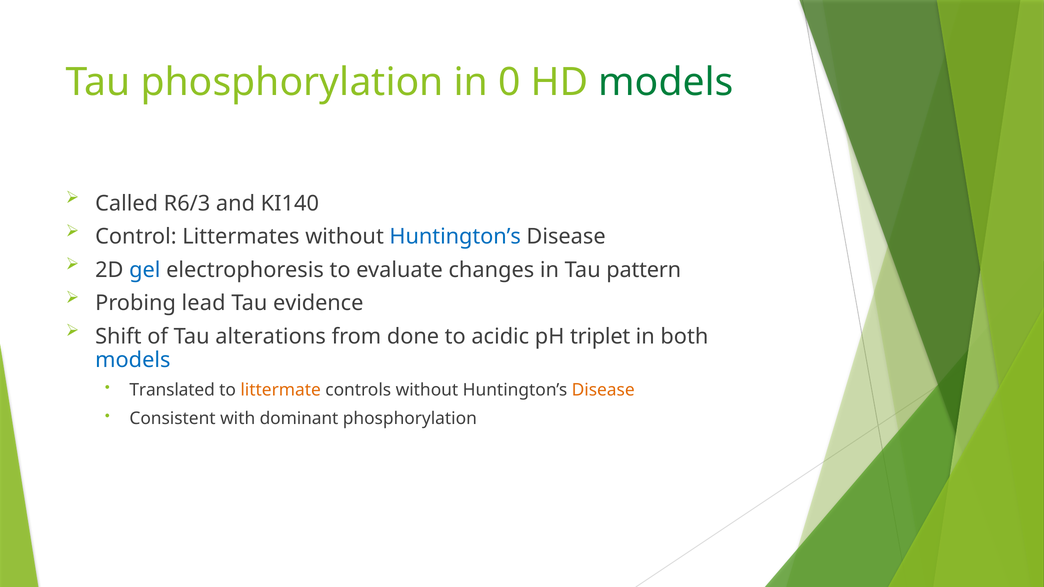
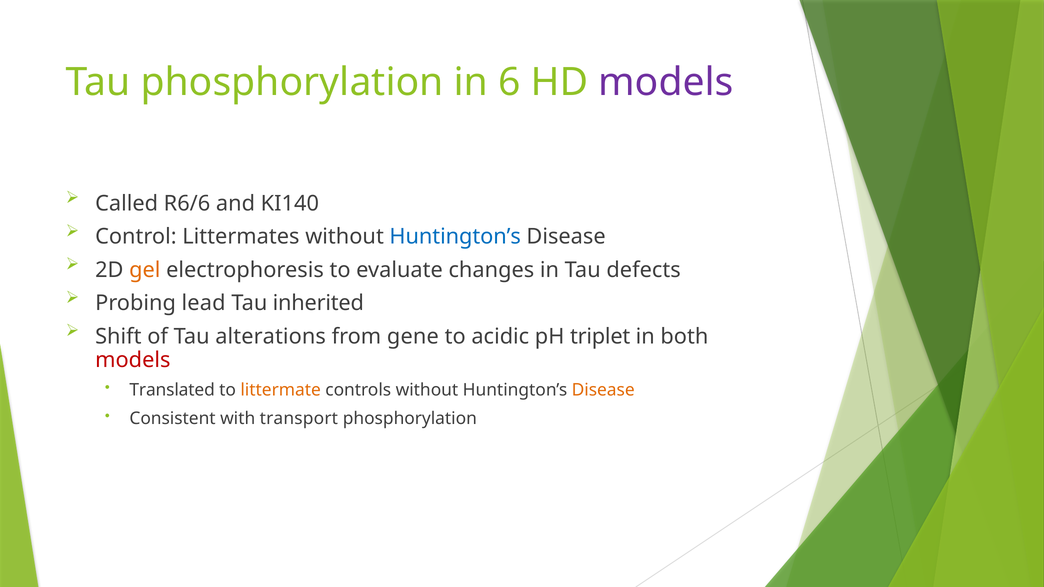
0: 0 -> 6
models at (666, 82) colour: green -> purple
R6/3: R6/3 -> R6/6
gel colour: blue -> orange
pattern: pattern -> defects
evidence: evidence -> inherited
done: done -> gene
models at (133, 360) colour: blue -> red
dominant: dominant -> transport
